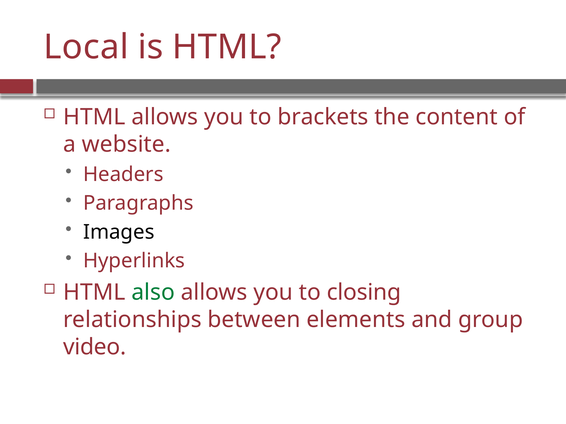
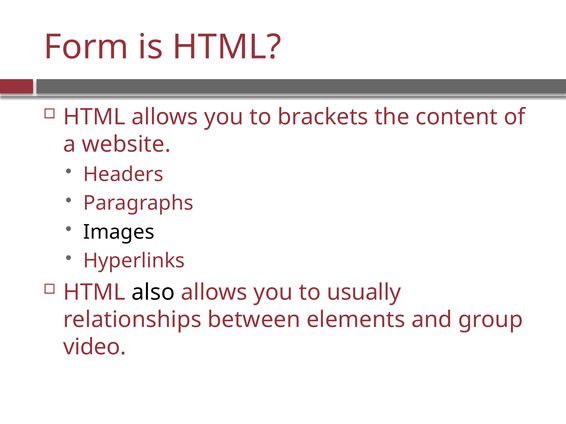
Local: Local -> Form
also colour: green -> black
closing: closing -> usually
